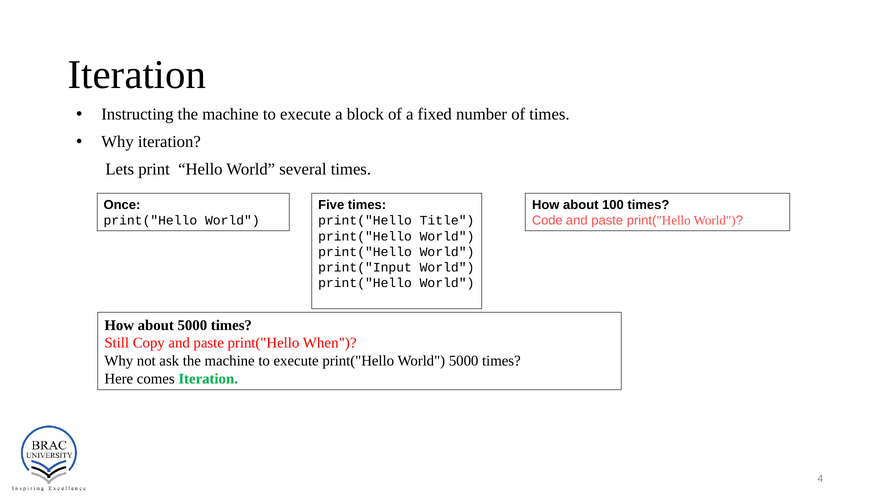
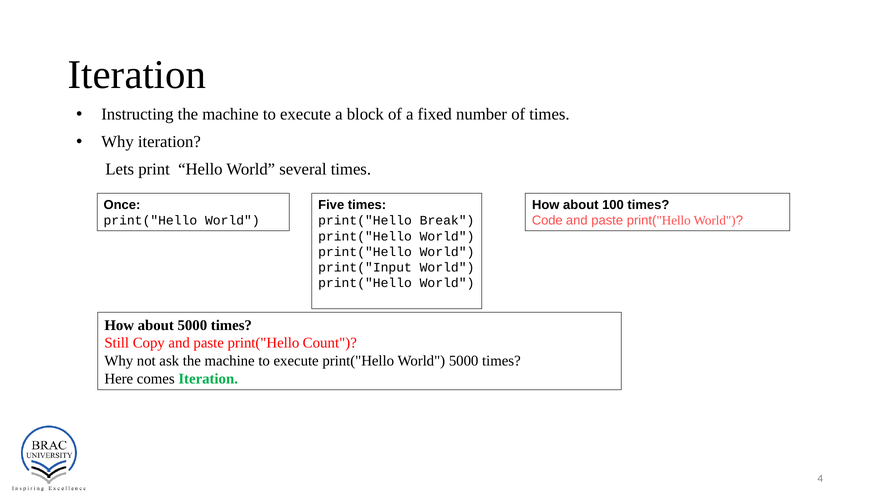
Title: Title -> Break
When: When -> Count
